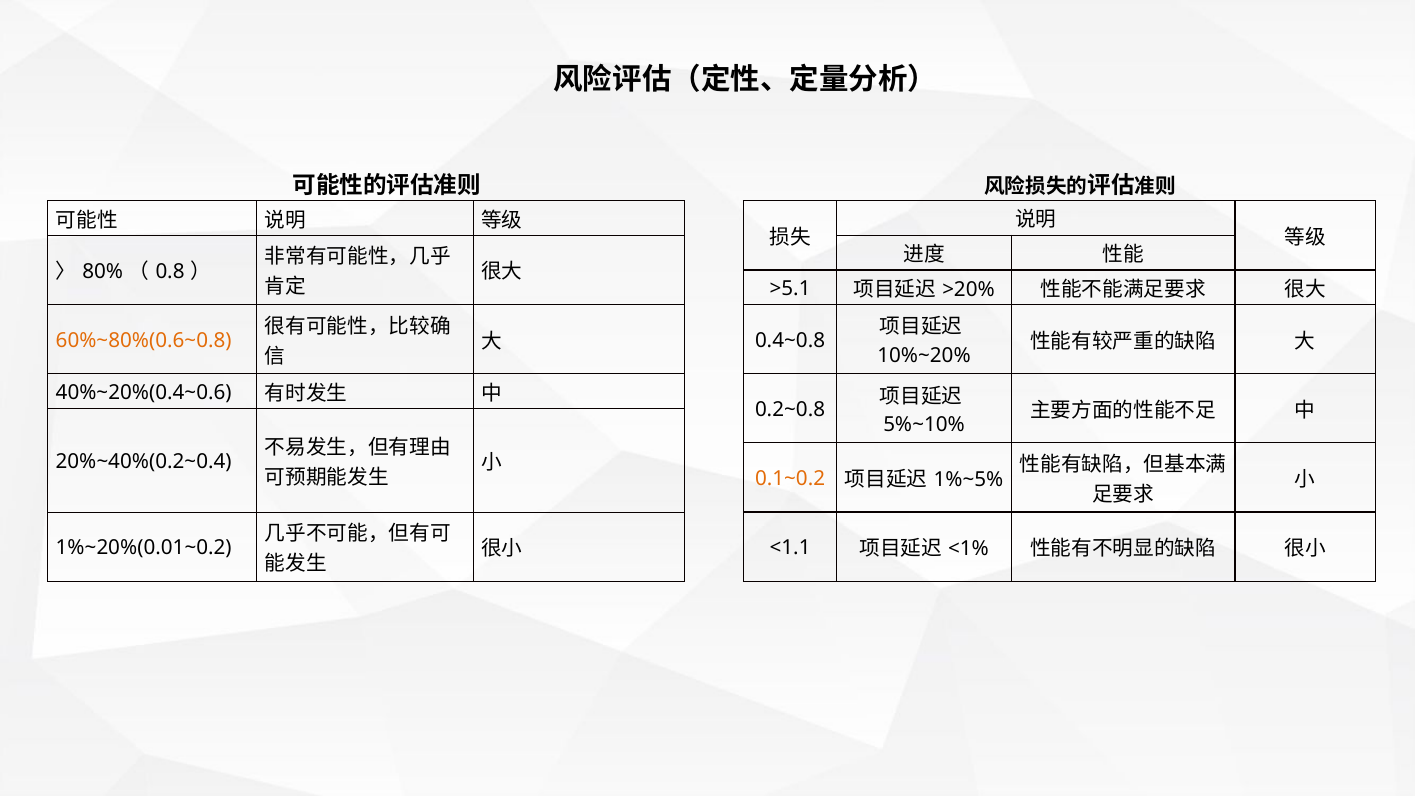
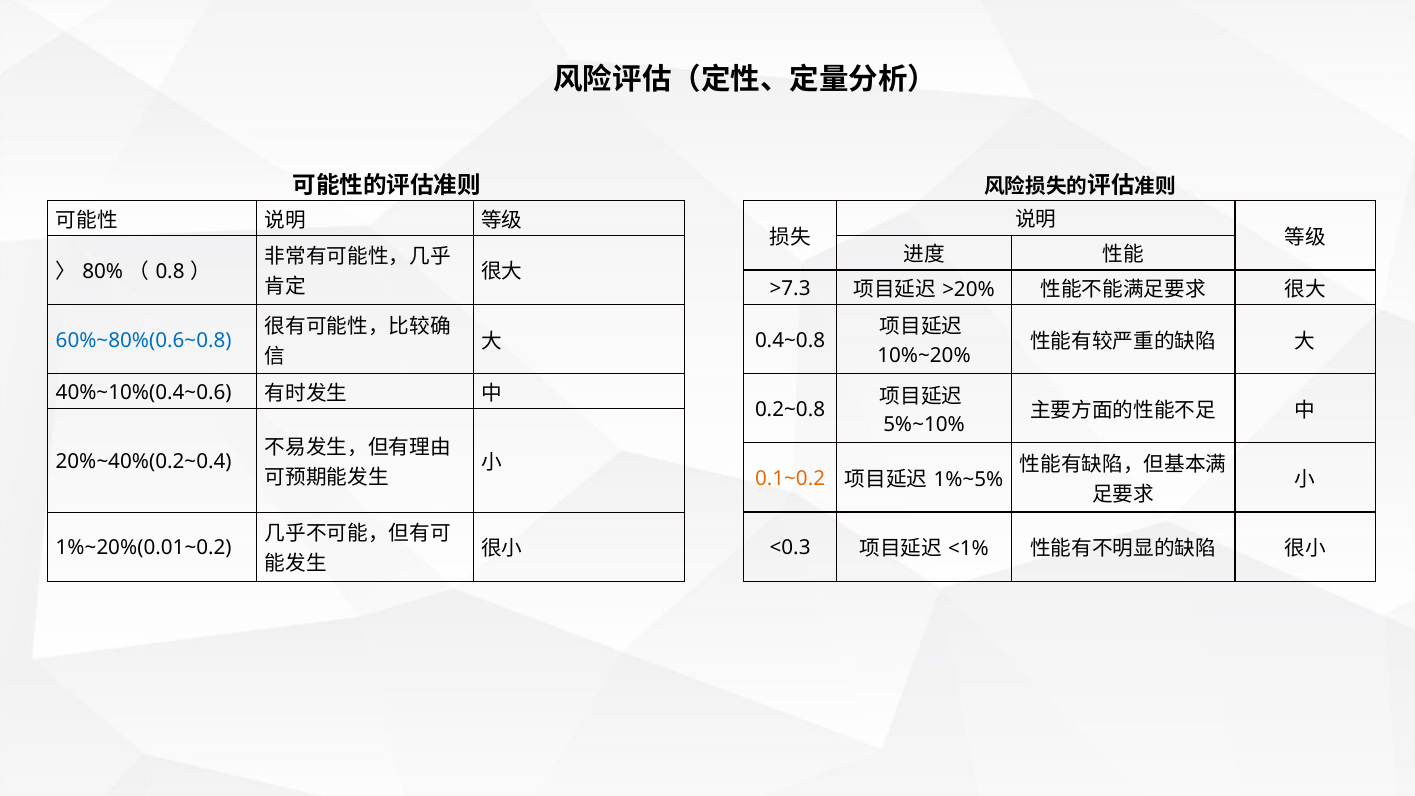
>5.1: >5.1 -> >7.3
60%~80%(0.6~0.8 colour: orange -> blue
40%~20%(0.4~0.6: 40%~20%(0.4~0.6 -> 40%~10%(0.4~0.6
<1.1: <1.1 -> <0.3
